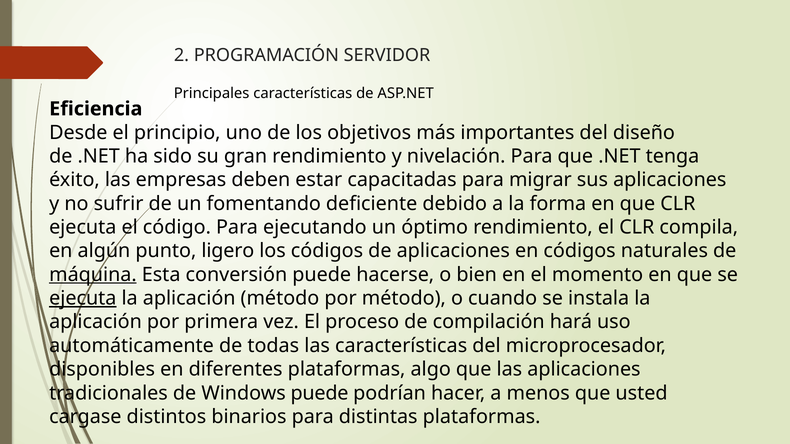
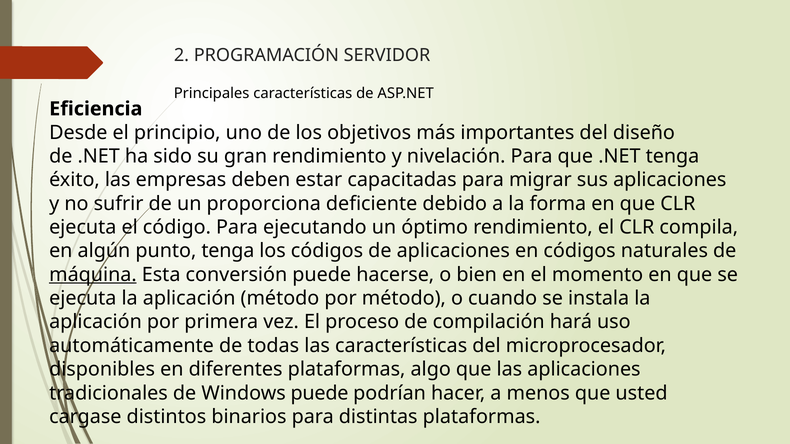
fomentando: fomentando -> proporciona
punto ligero: ligero -> tenga
ejecuta at (83, 299) underline: present -> none
